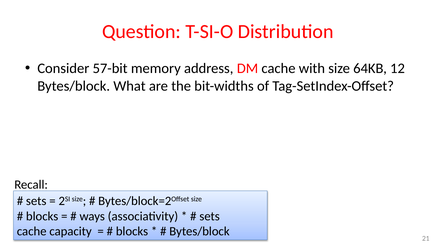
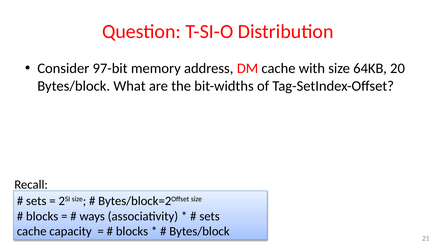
57-bit: 57-bit -> 97-bit
12: 12 -> 20
